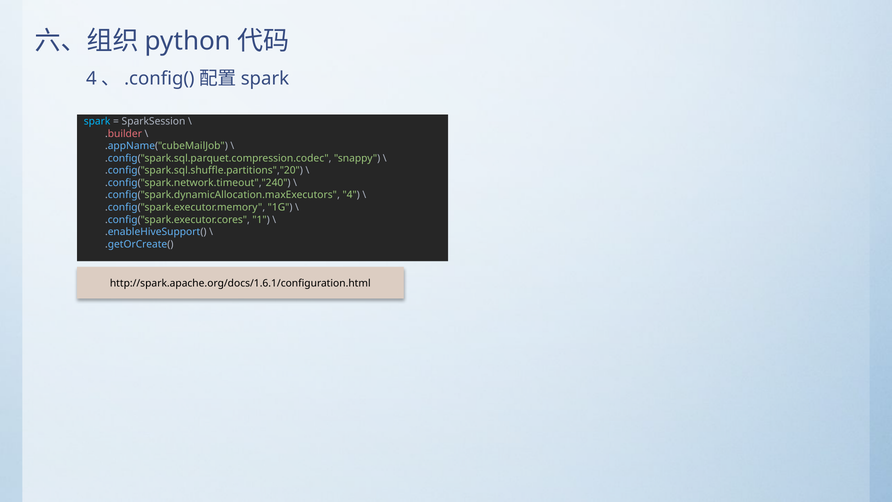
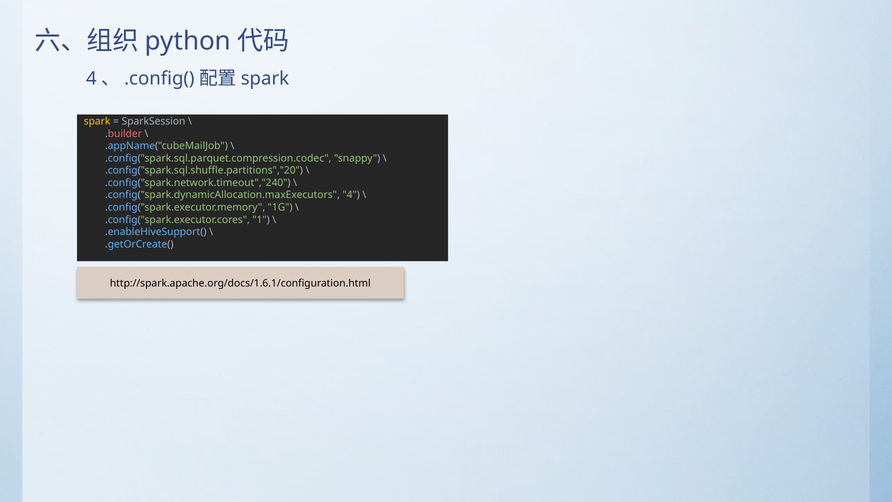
spark at (97, 121) colour: light blue -> yellow
